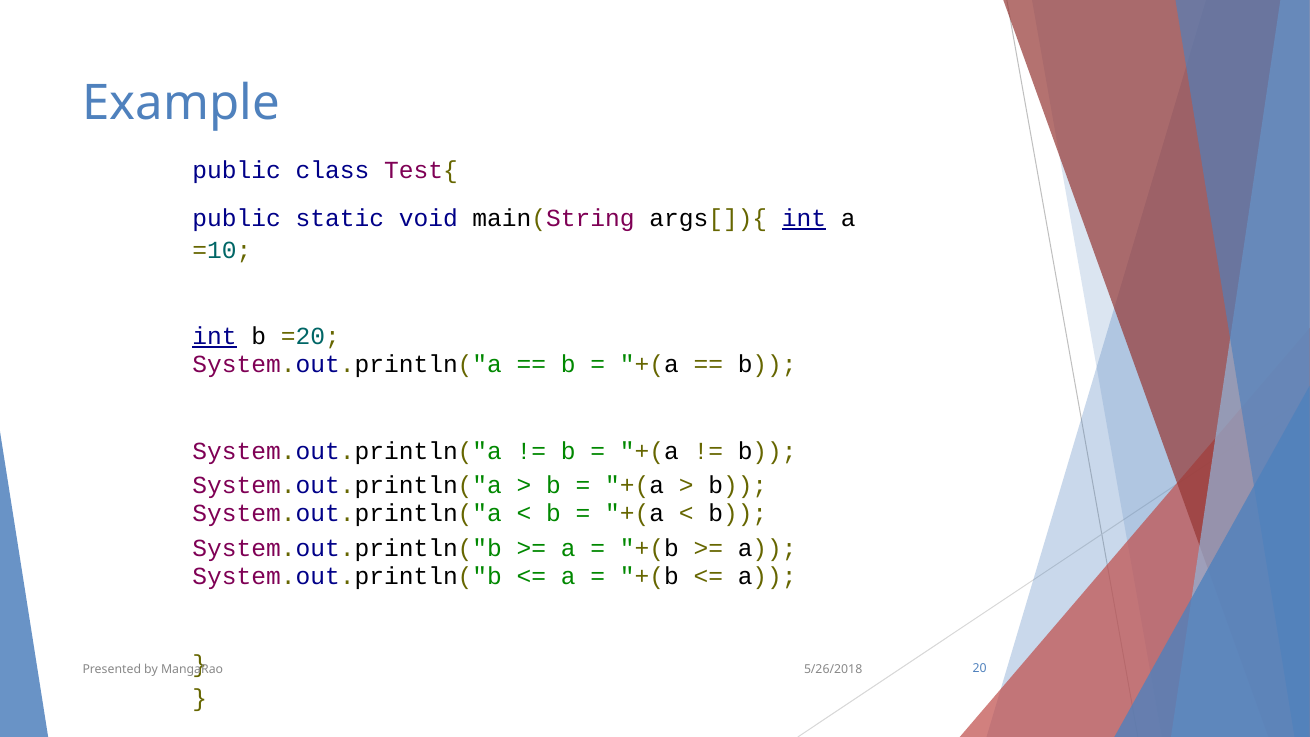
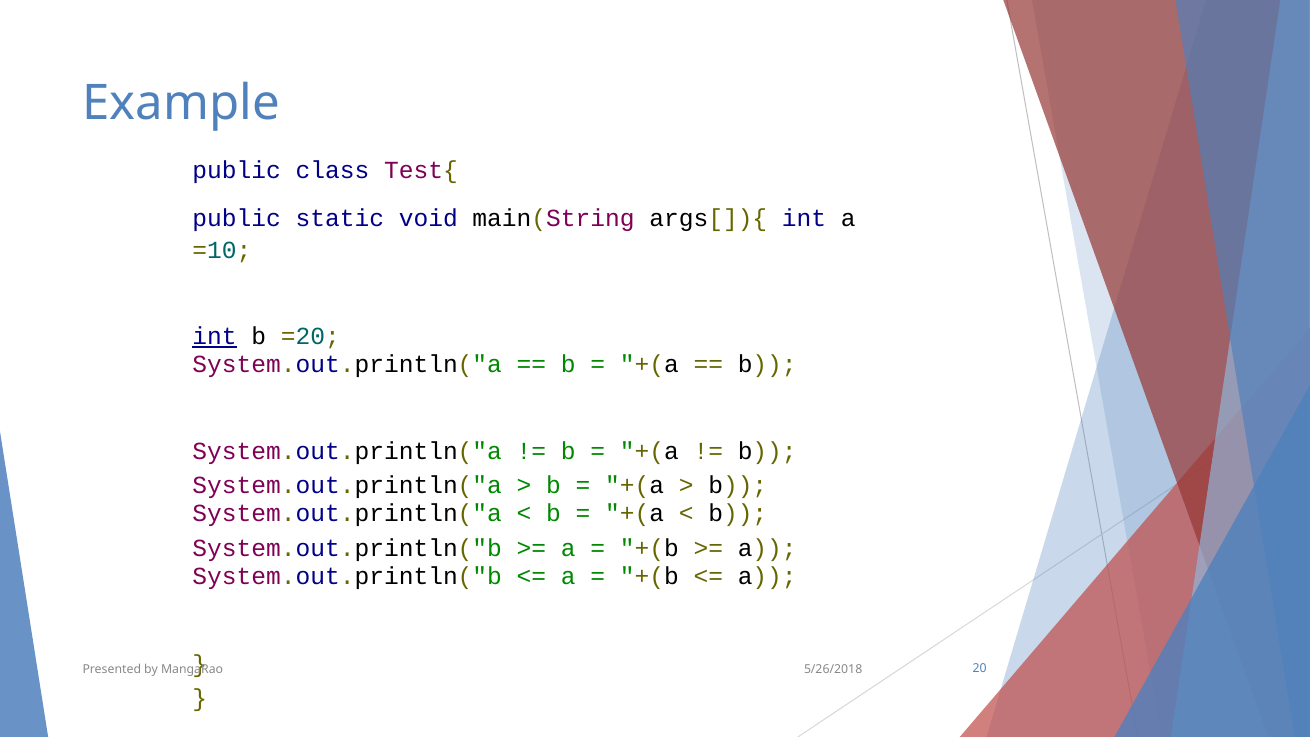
int at (804, 218) underline: present -> none
